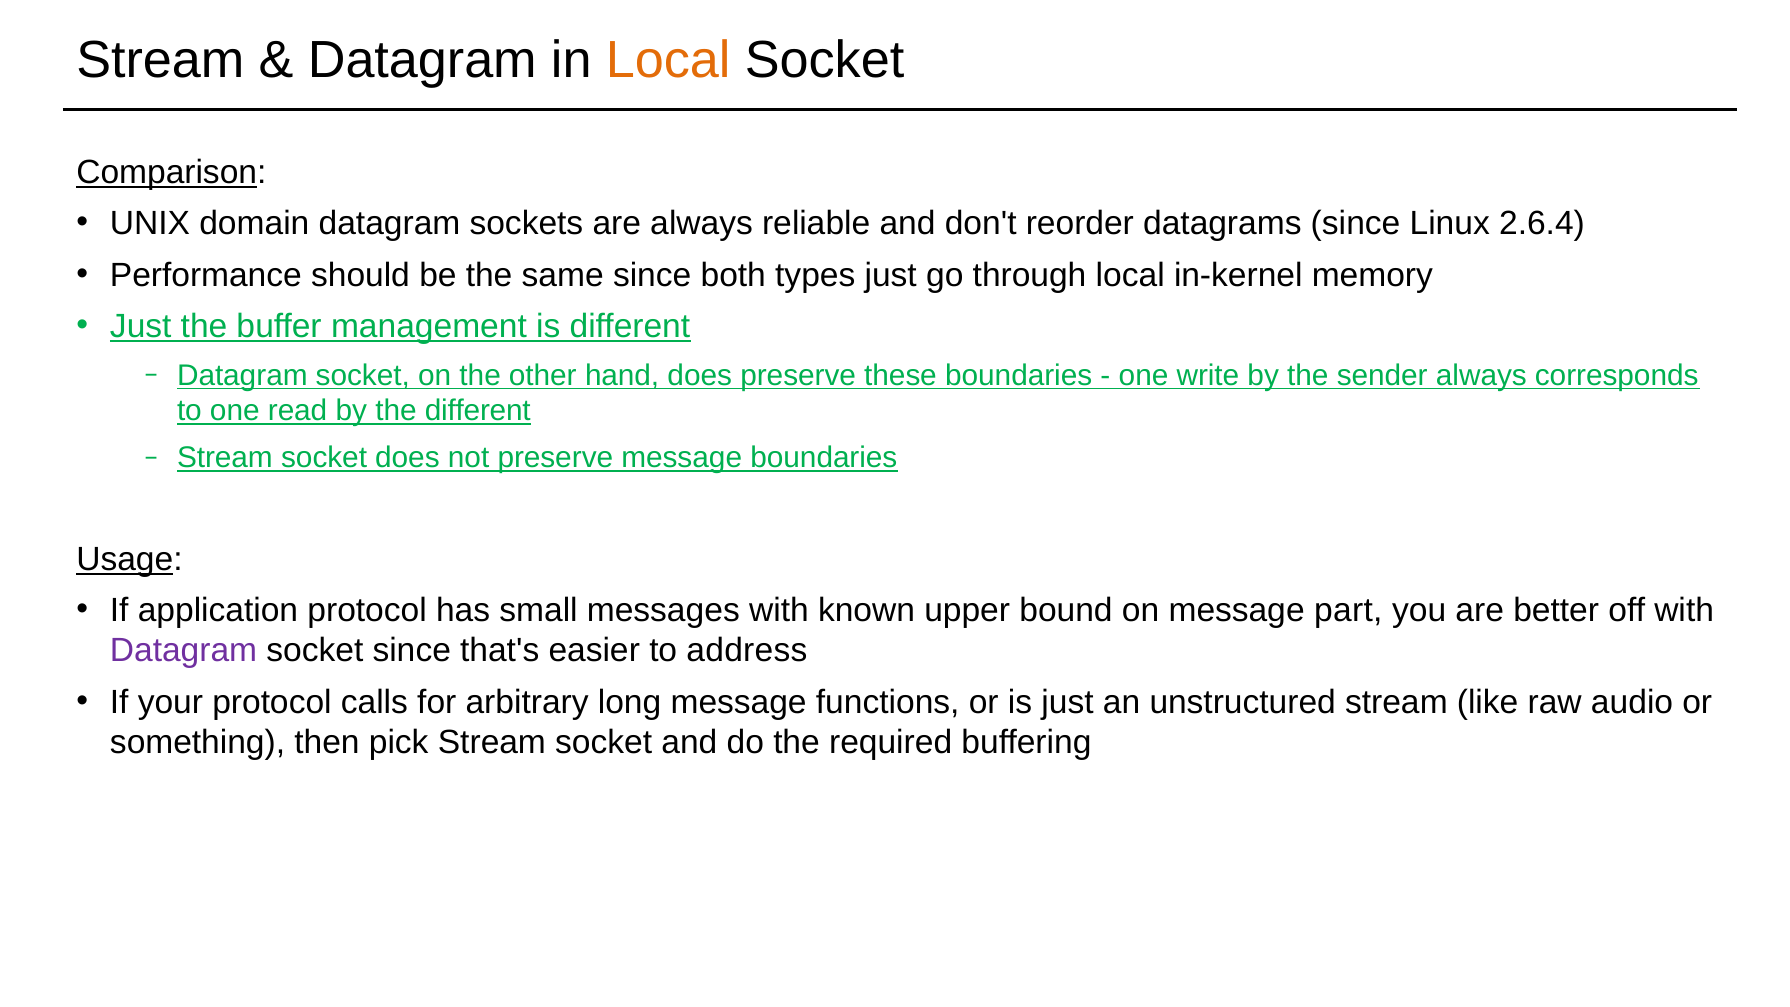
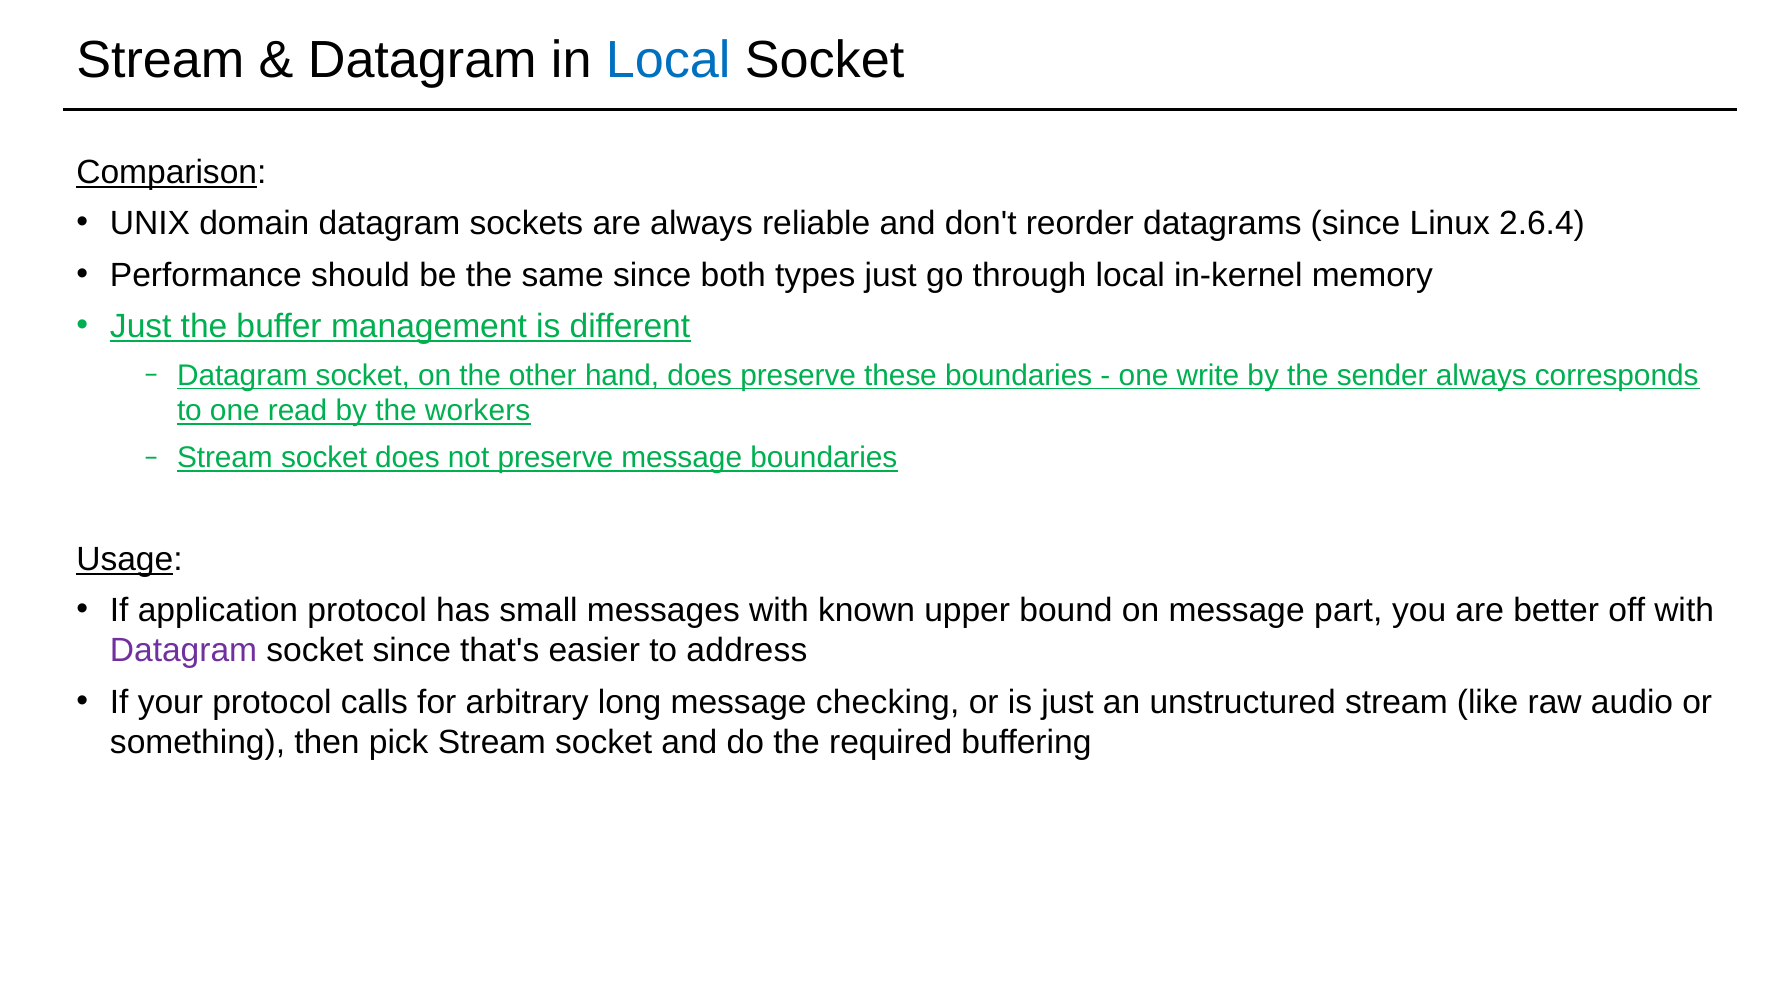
Local at (668, 60) colour: orange -> blue
the different: different -> workers
functions: functions -> checking
